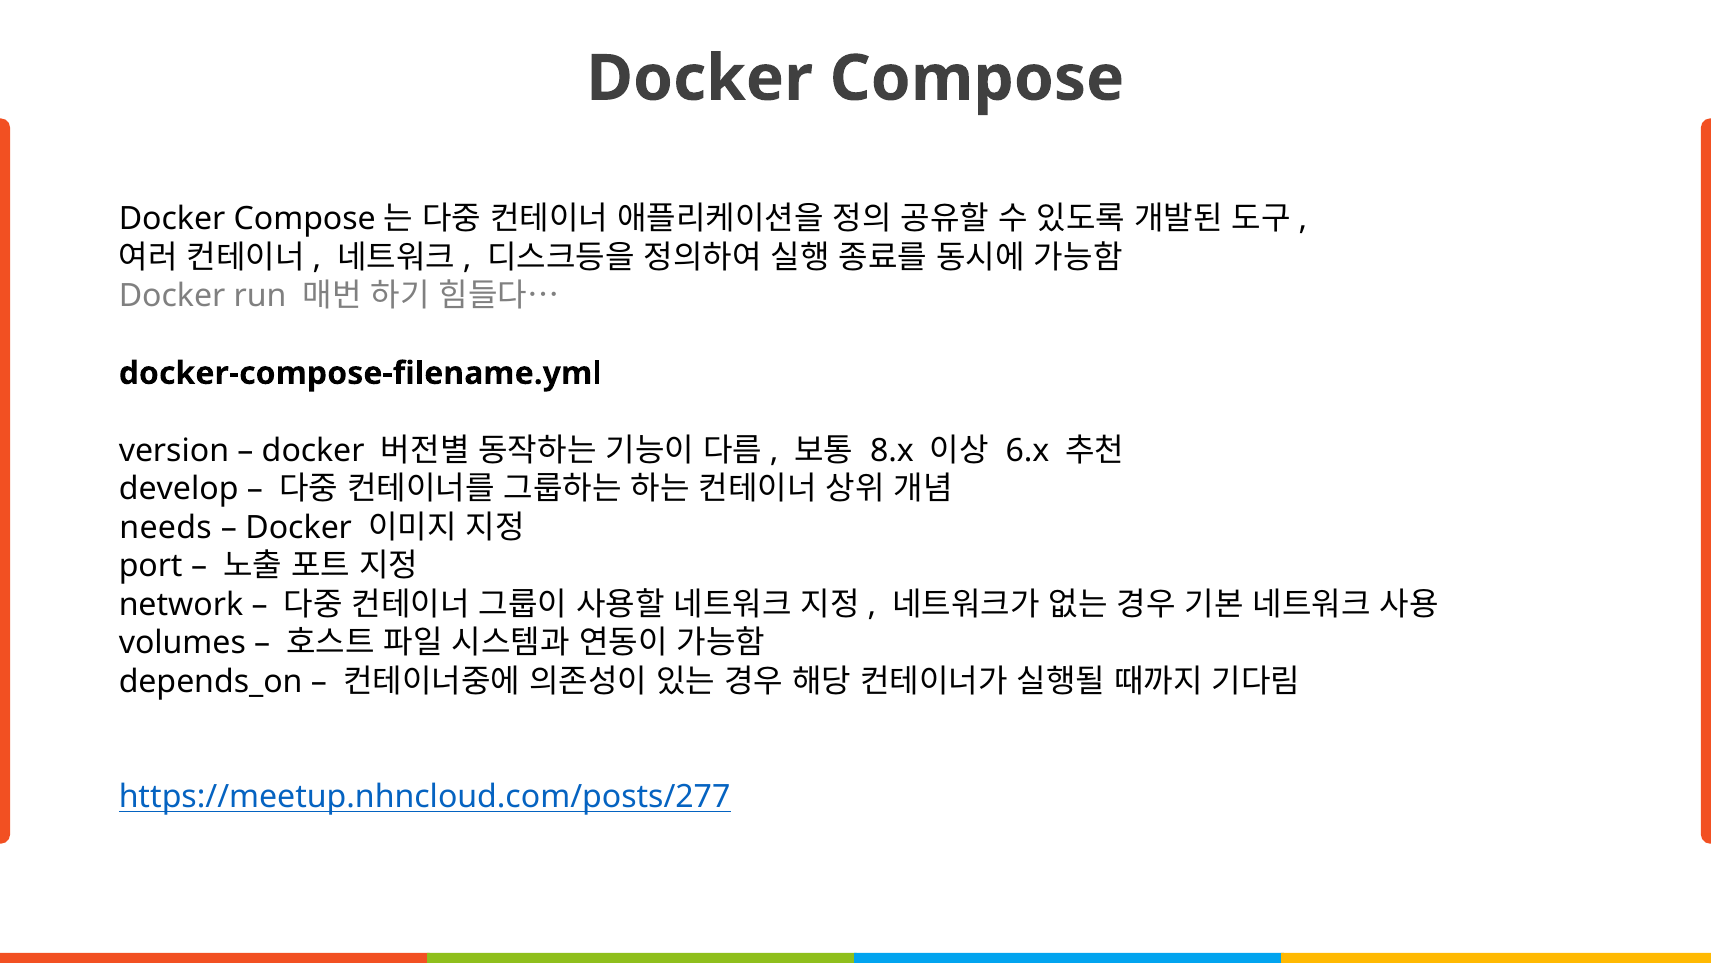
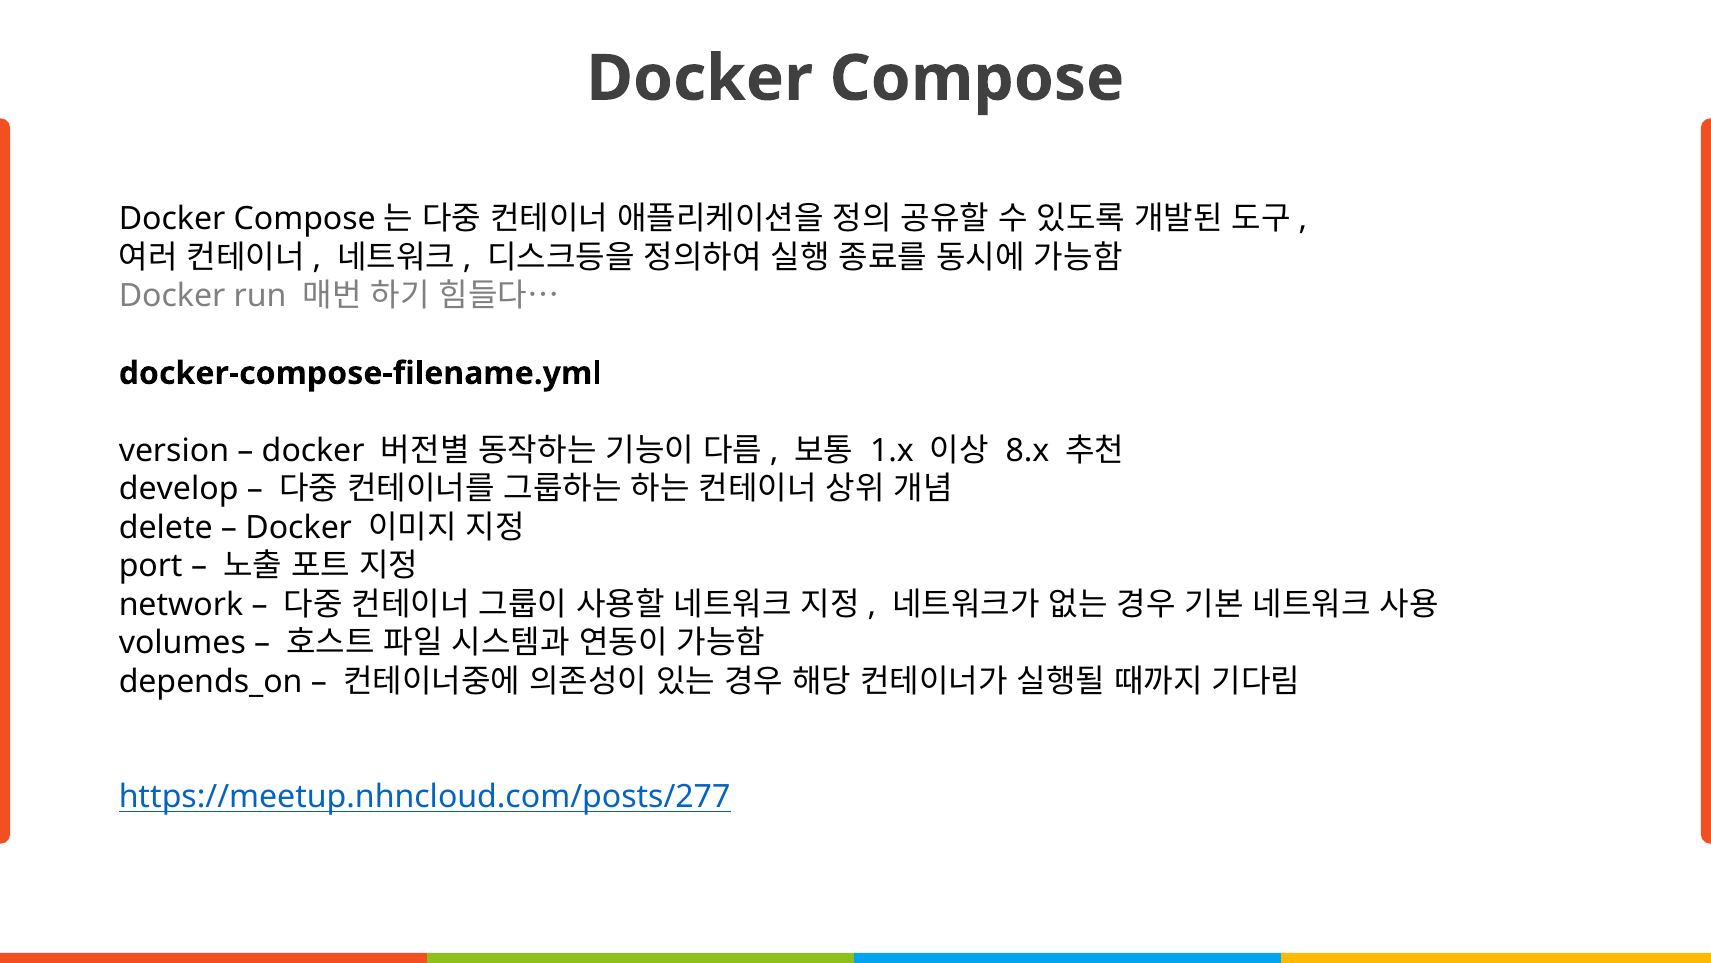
8.x: 8.x -> 1.x
6.x: 6.x -> 8.x
needs: needs -> delete
